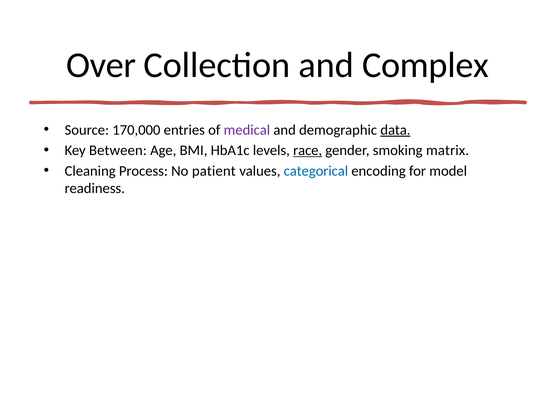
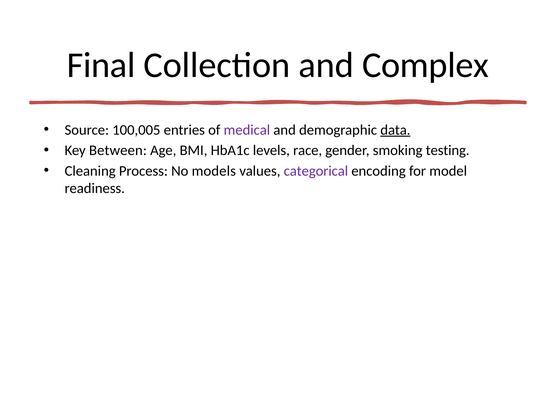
Over: Over -> Final
170,000: 170,000 -> 100,005
race underline: present -> none
matrix: matrix -> testing
patient: patient -> models
categorical colour: blue -> purple
